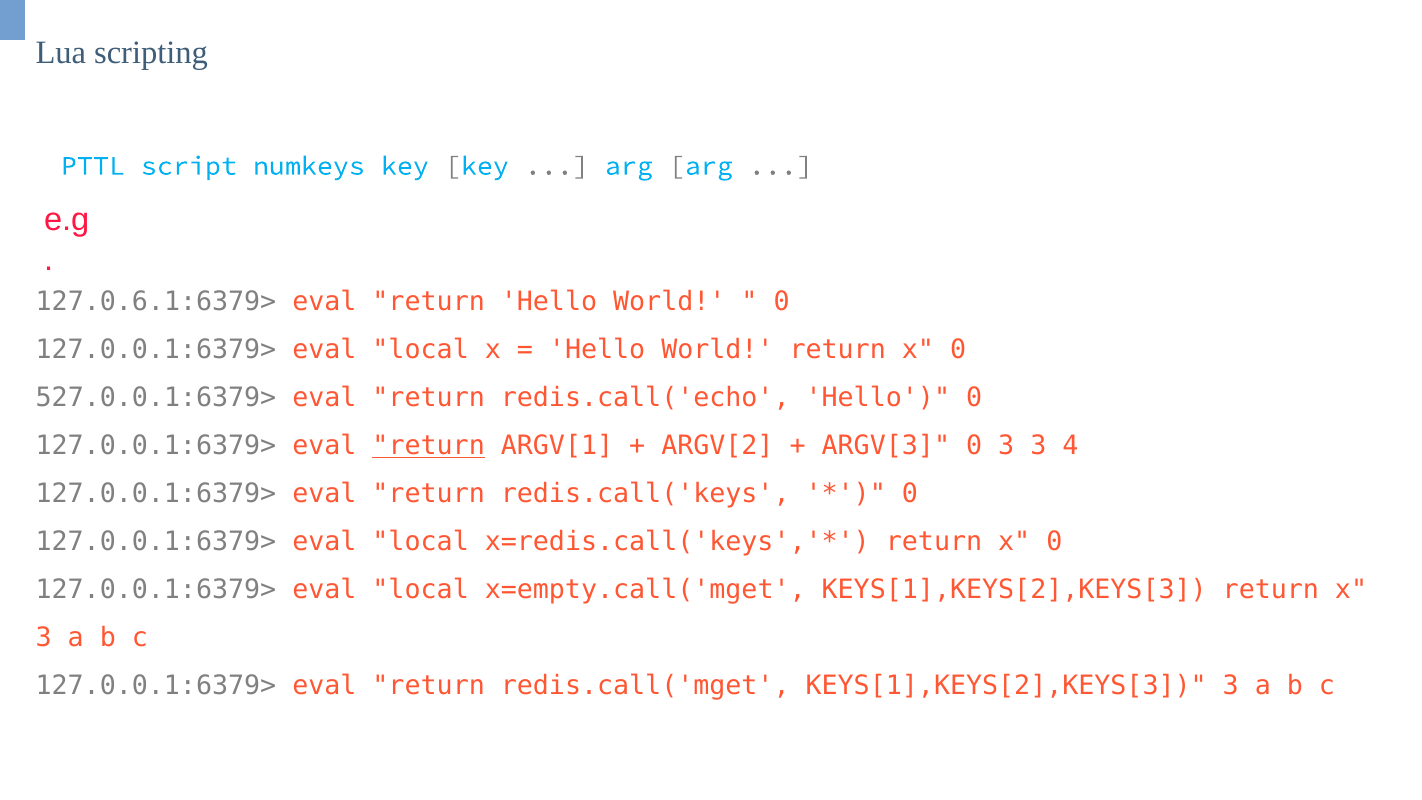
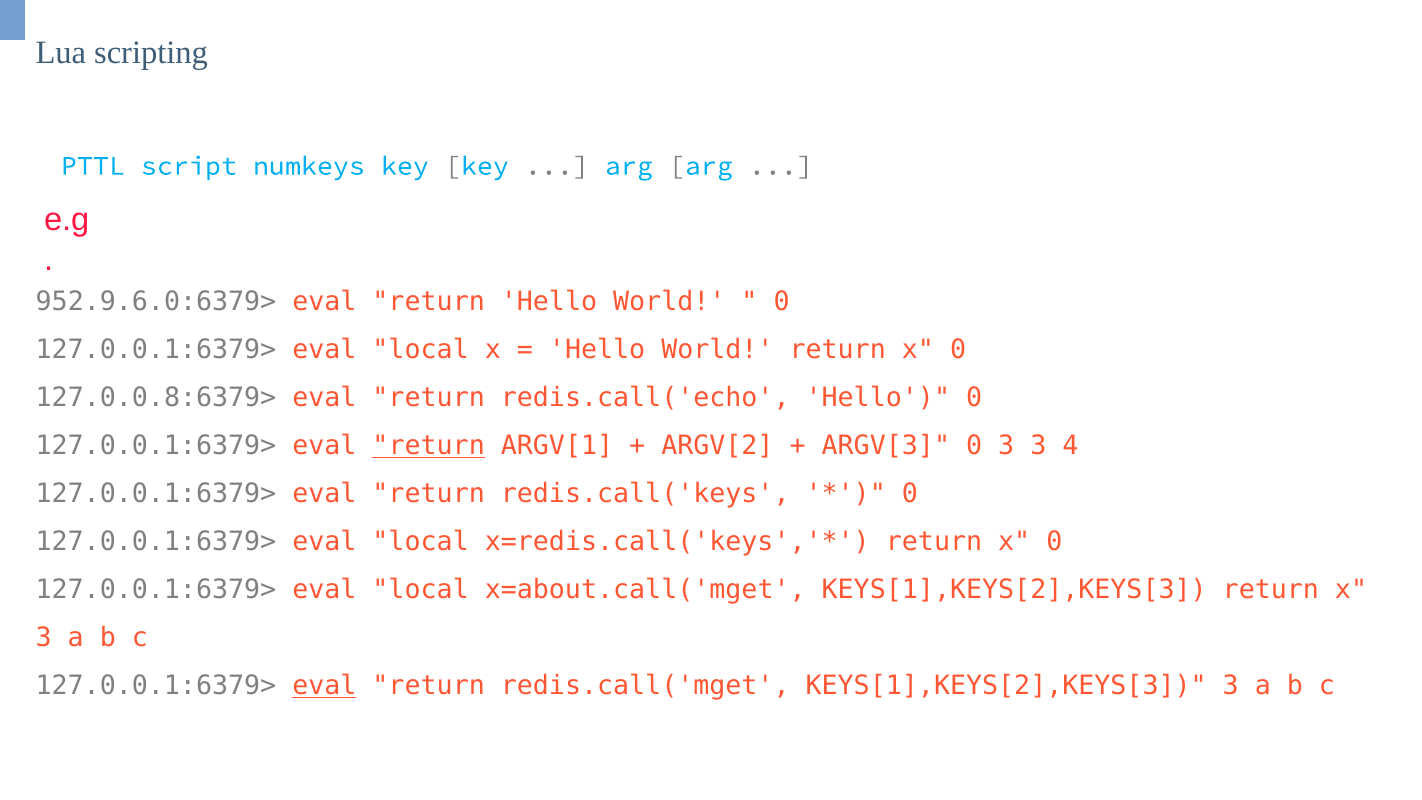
127.0.6.1:6379>: 127.0.6.1:6379> -> 952.9.6.0:6379>
527.0.0.1:6379>: 527.0.0.1:6379> -> 127.0.0.8:6379>
x=empty.call('mget: x=empty.call('mget -> x=about.call('mget
eval at (324, 686) underline: none -> present
